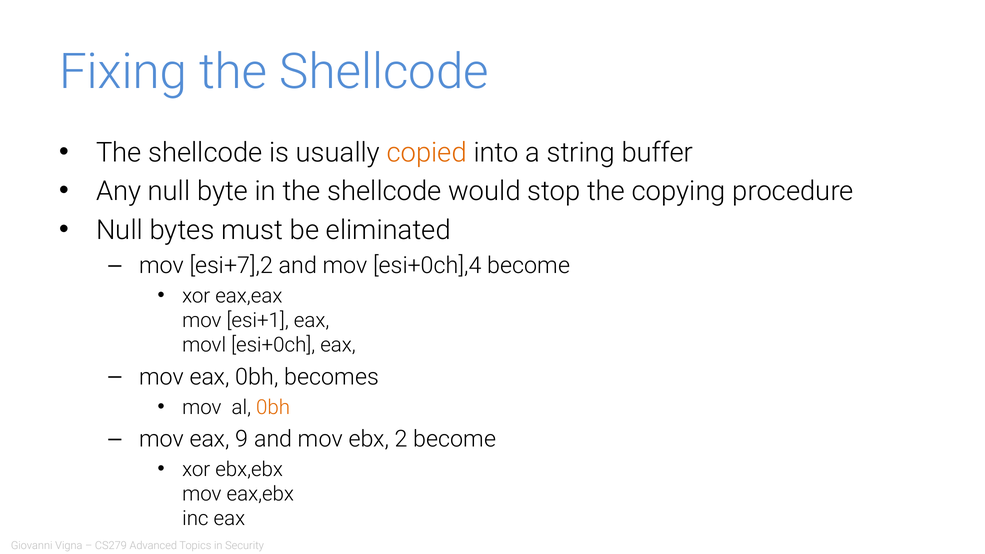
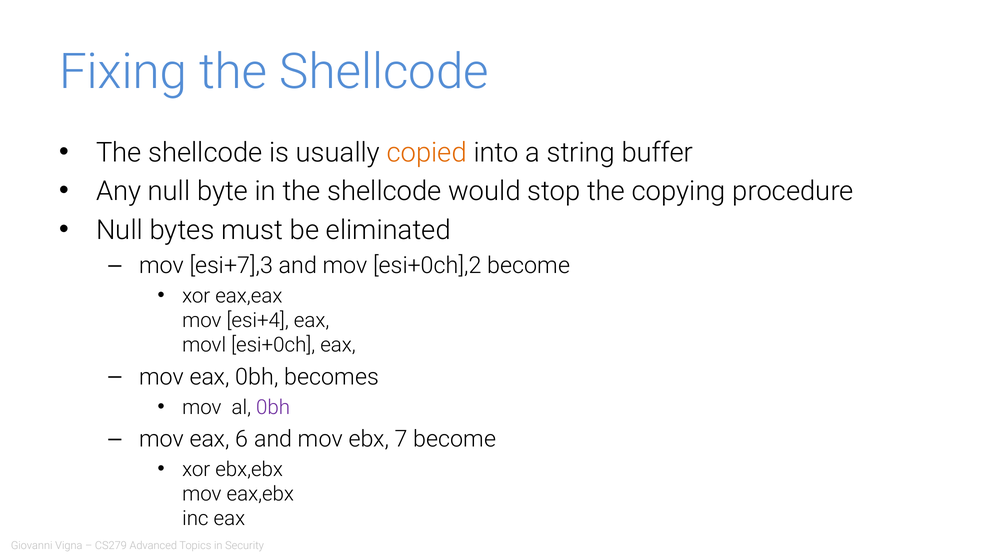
esi+7],2: esi+7],2 -> esi+7],3
esi+0ch],4: esi+0ch],4 -> esi+0ch],2
esi+1: esi+1 -> esi+4
0bh at (273, 407) colour: orange -> purple
9: 9 -> 6
2: 2 -> 7
